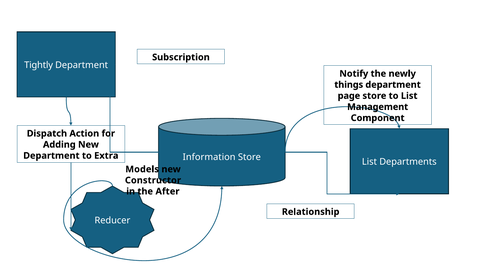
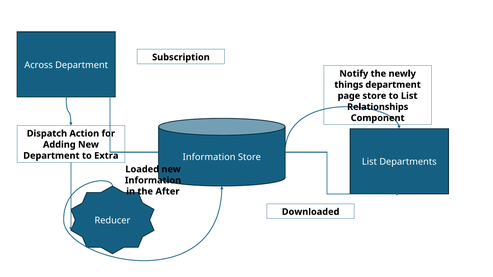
Tightly: Tightly -> Across
Management: Management -> Relationships
Models: Models -> Loaded
Constructor at (153, 181): Constructor -> Information
Relationship: Relationship -> Downloaded
